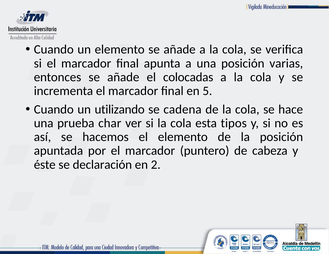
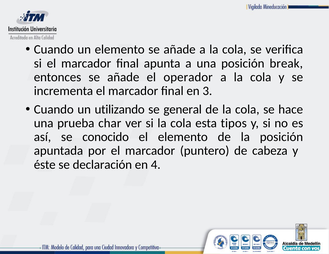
varias: varias -> break
colocadas: colocadas -> operador
5: 5 -> 3
cadena: cadena -> general
hacemos: hacemos -> conocido
2: 2 -> 4
